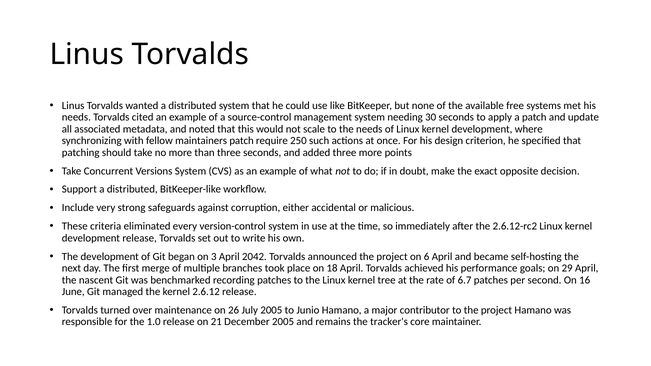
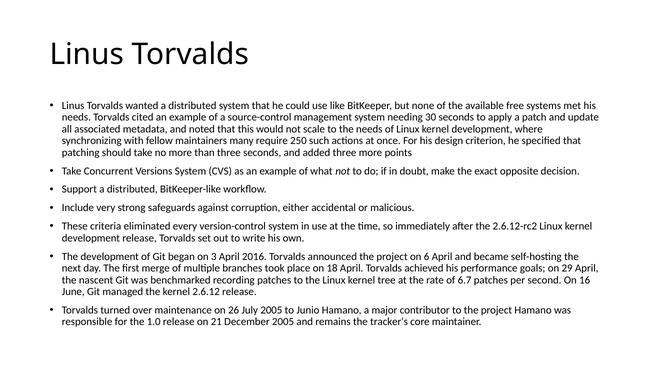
maintainers patch: patch -> many
2042: 2042 -> 2016
